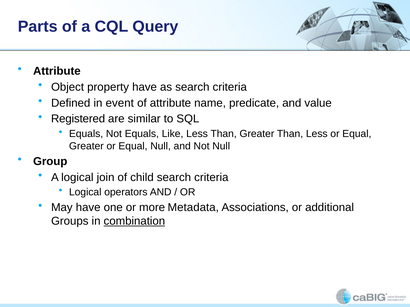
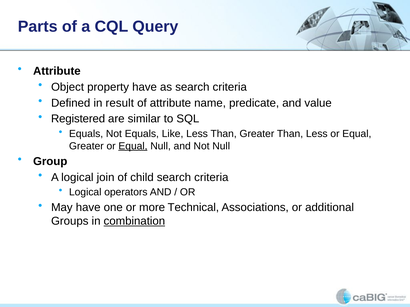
event: event -> result
Equal at (133, 146) underline: none -> present
Metadata: Metadata -> Technical
